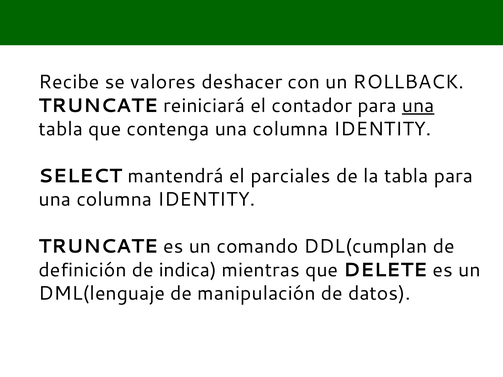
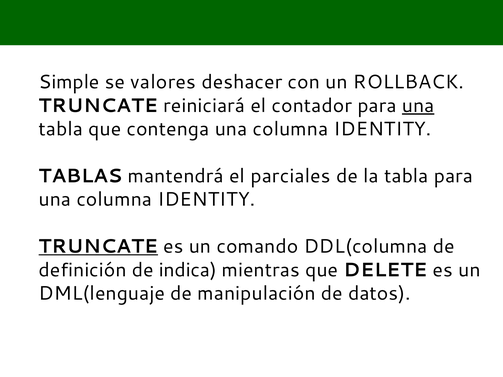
Recibe: Recibe -> Simple
SELECT: SELECT -> TABLAS
TRUNCATE at (98, 247) underline: none -> present
DDL(cumplan: DDL(cumplan -> DDL(columna
